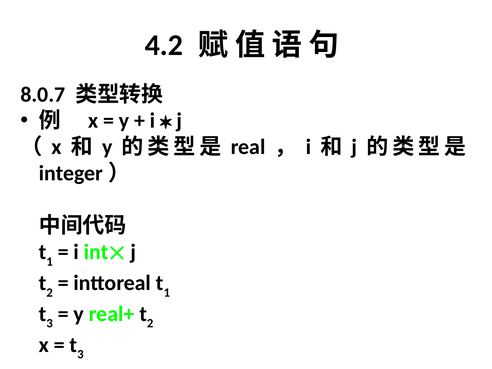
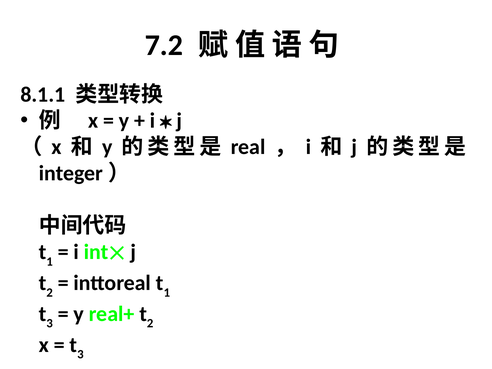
4.2: 4.2 -> 7.2
8.0.7: 8.0.7 -> 8.1.1
